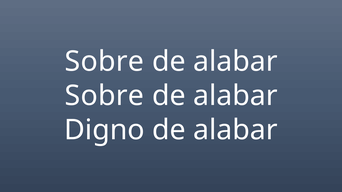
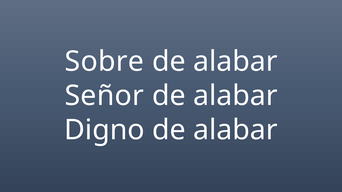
Sobre at (104, 96): Sobre -> Señor
